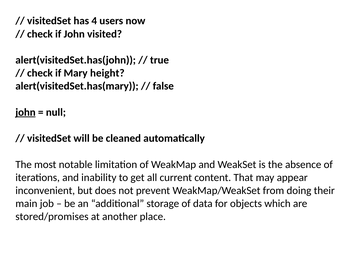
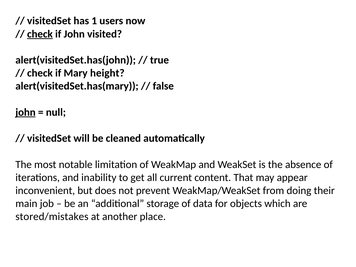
4: 4 -> 1
check at (40, 34) underline: none -> present
stored/promises: stored/promises -> stored/mistakes
